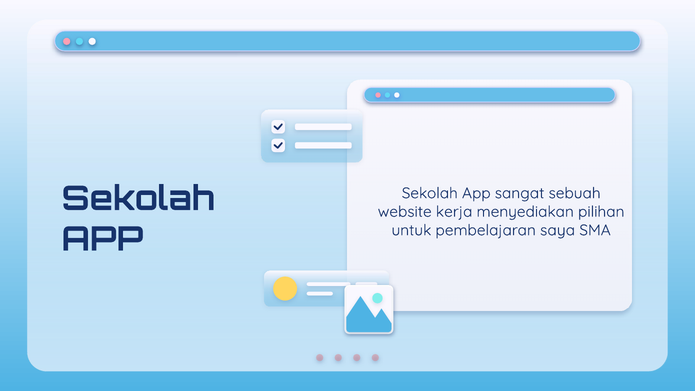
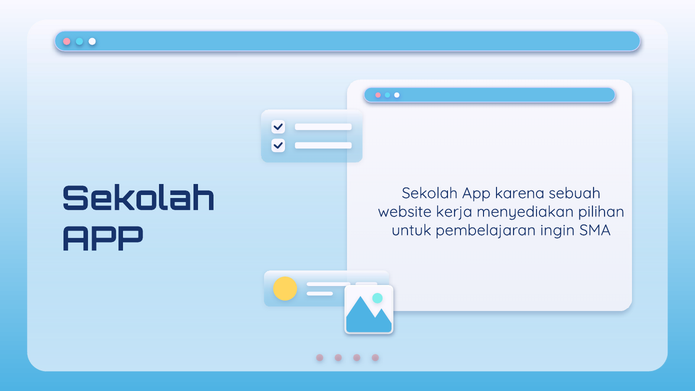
sangat: sangat -> karena
saya: saya -> ingin
